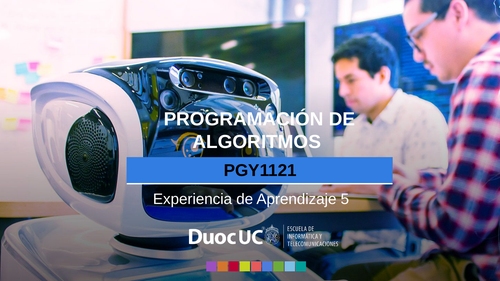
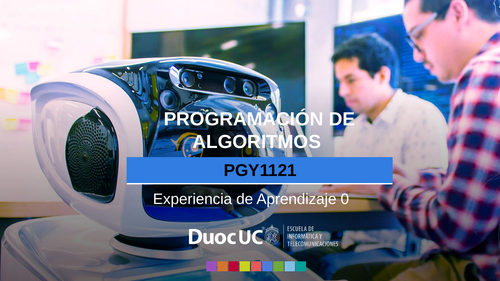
5: 5 -> 0
